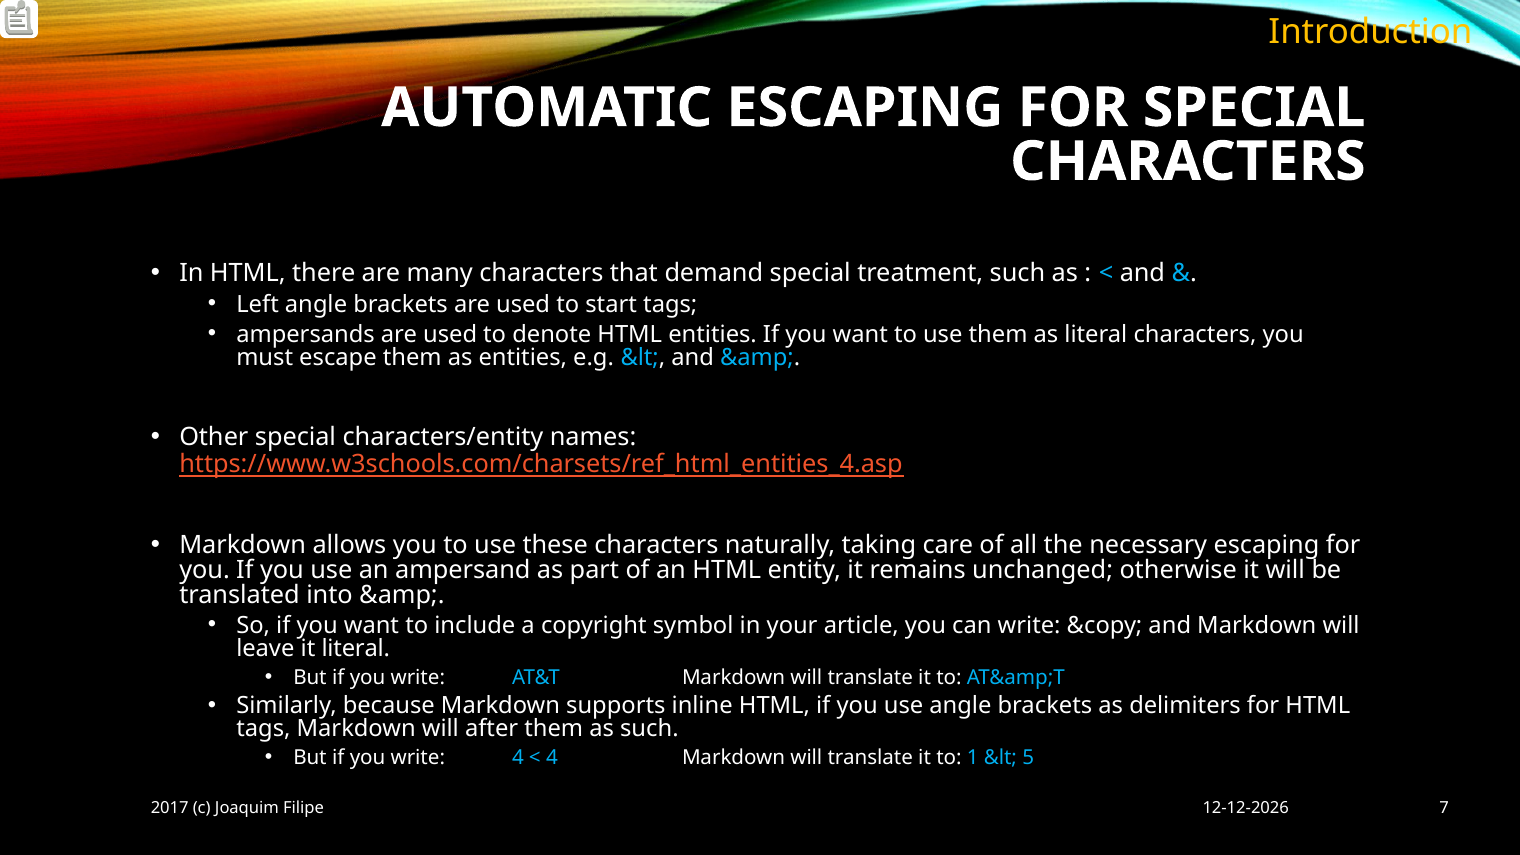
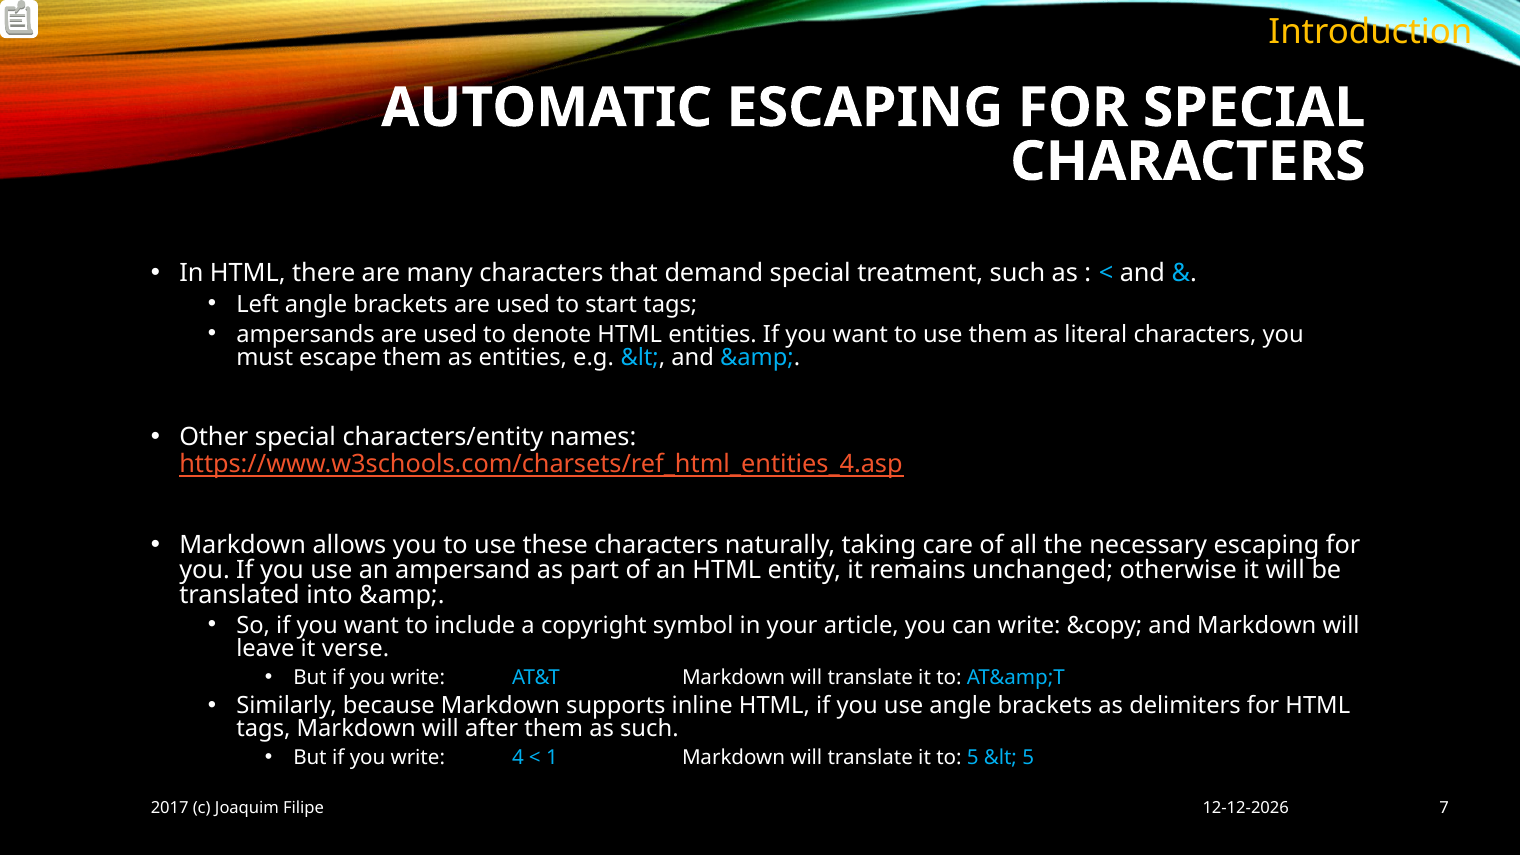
it literal: literal -> verse
4 at (552, 758): 4 -> 1
to 1: 1 -> 5
